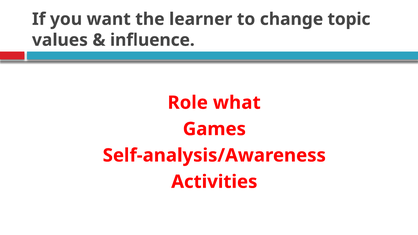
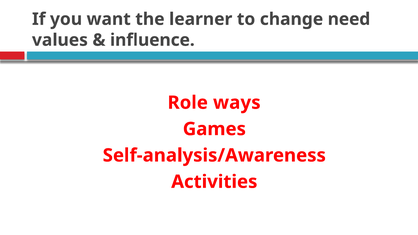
topic: topic -> need
what: what -> ways
